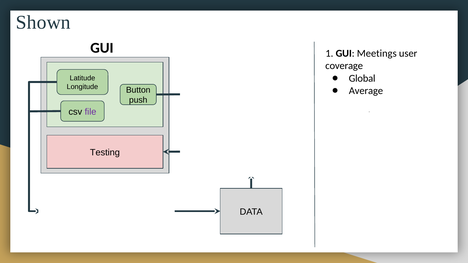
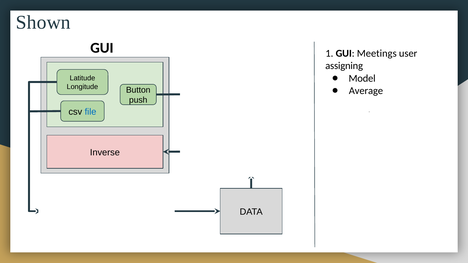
coverage: coverage -> assigning
Global at (362, 78): Global -> Model
file at (91, 112) colour: purple -> blue
Testing: Testing -> Inverse
